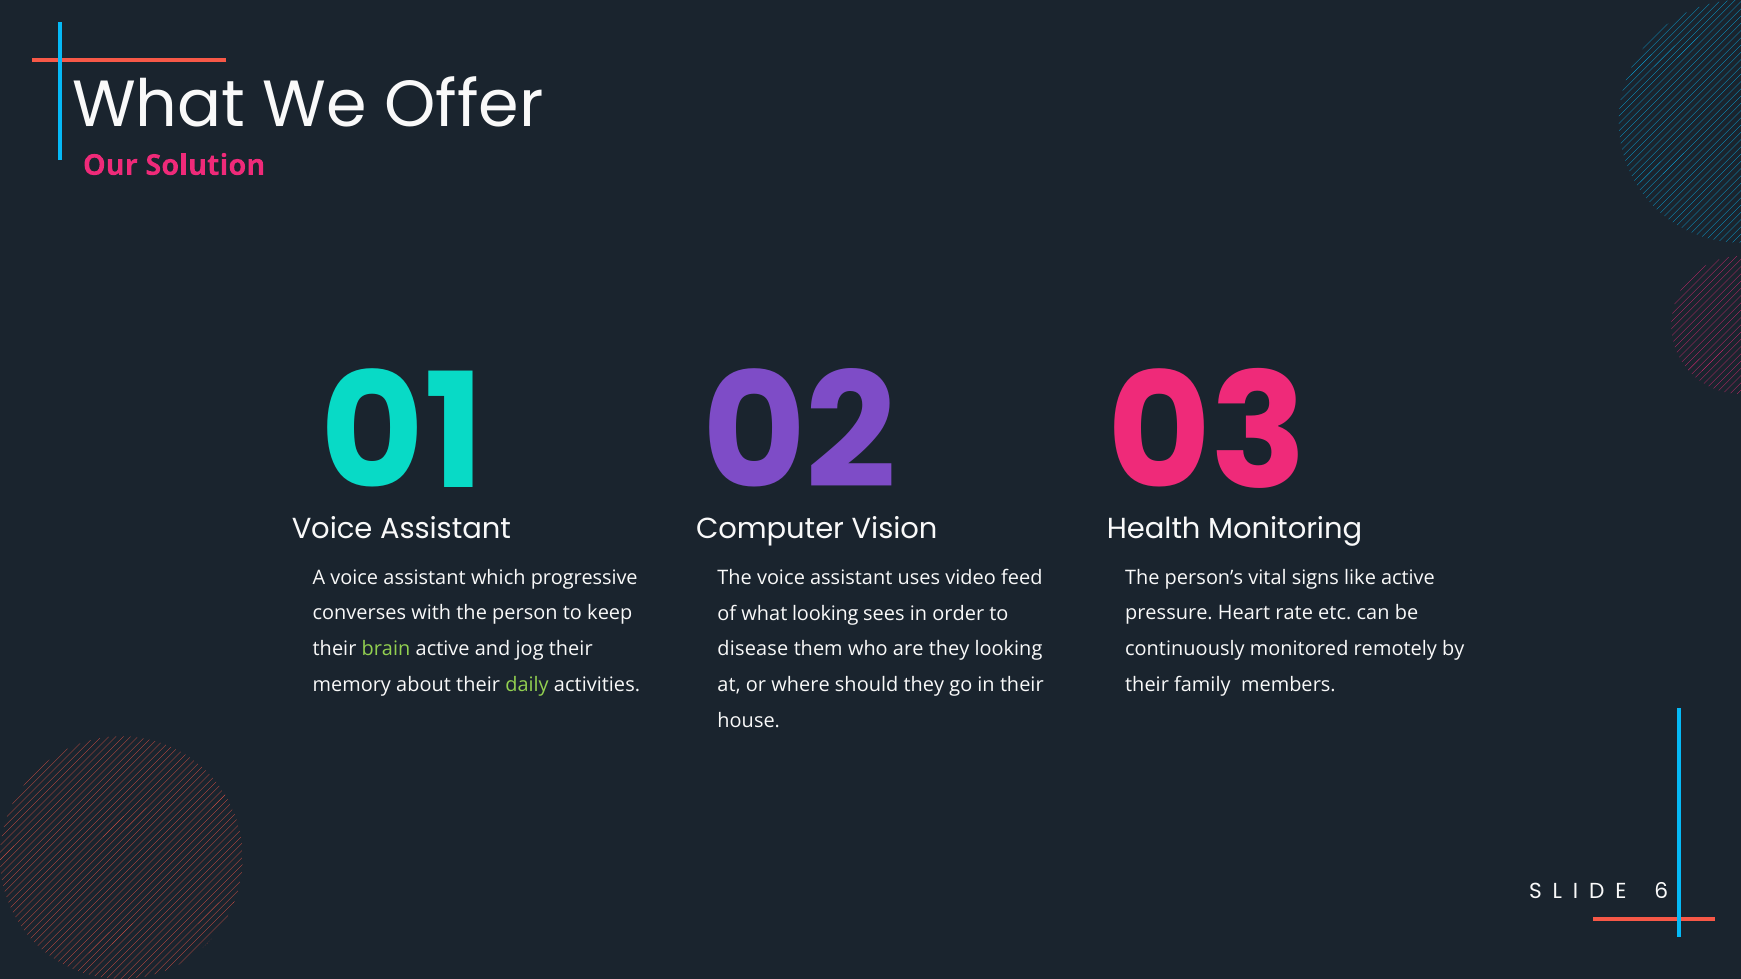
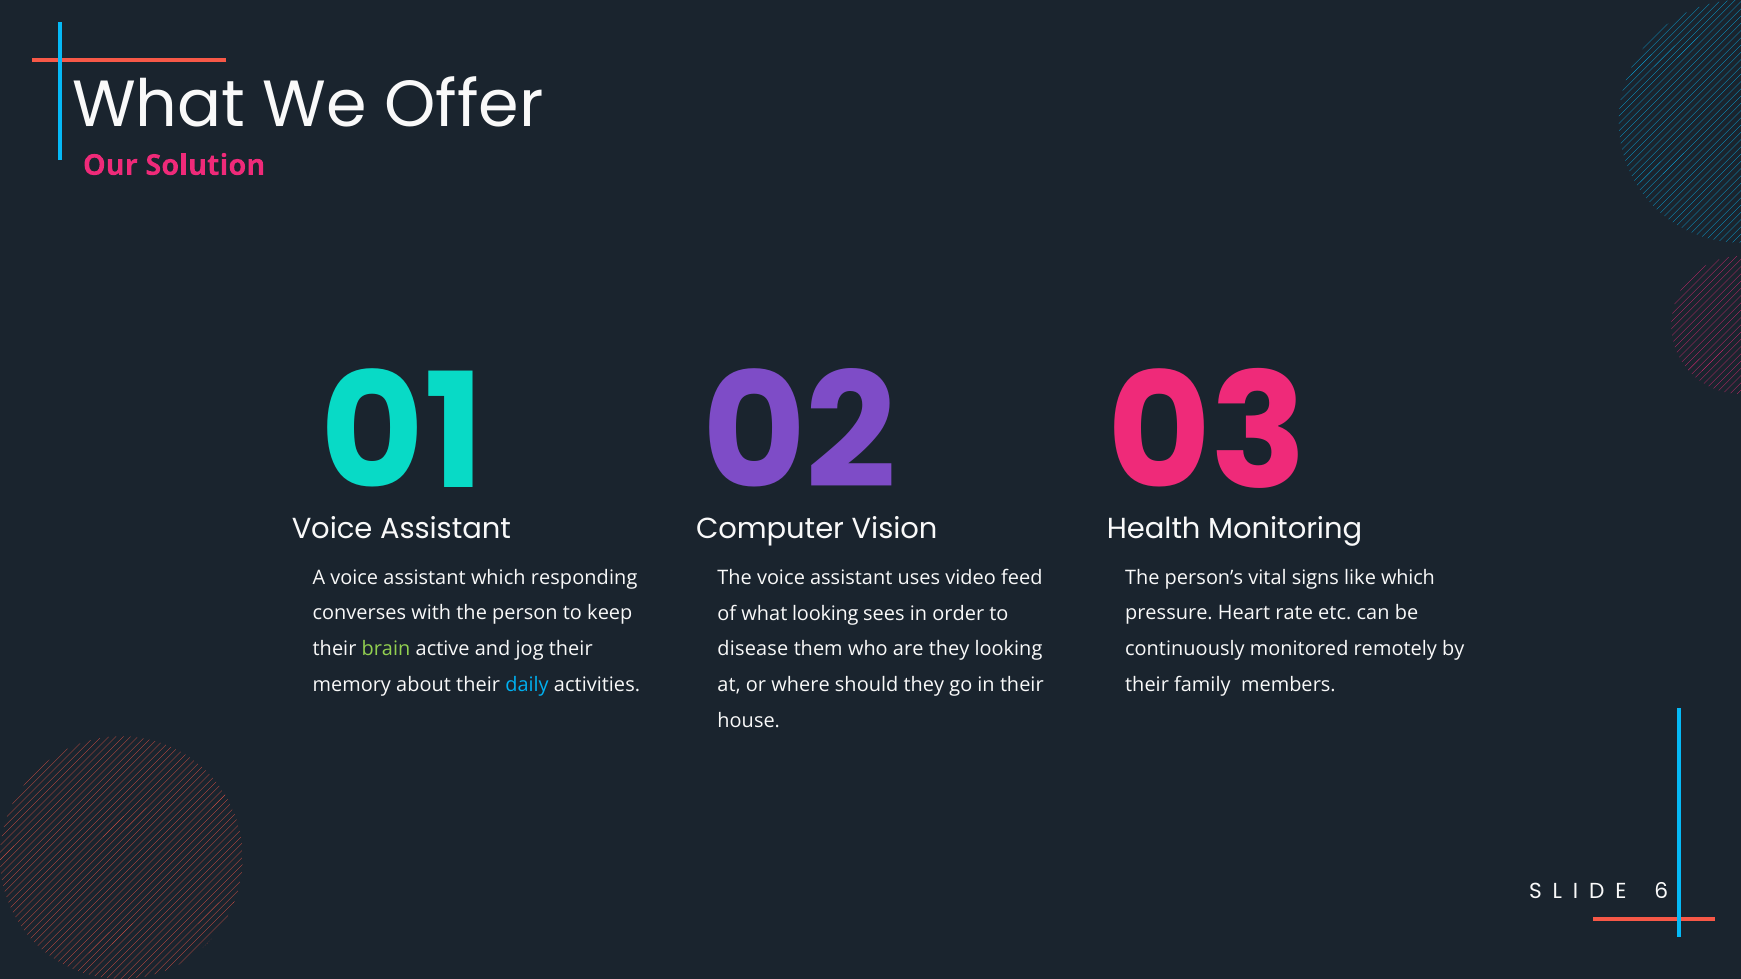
progressive: progressive -> responding
like active: active -> which
daily colour: light green -> light blue
